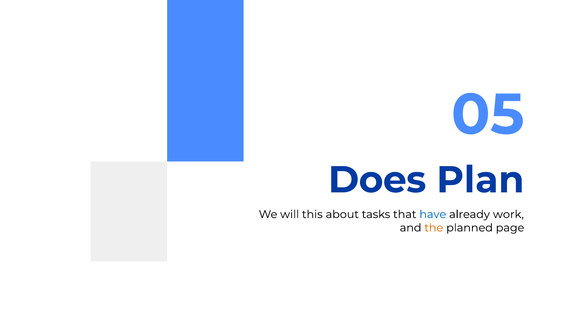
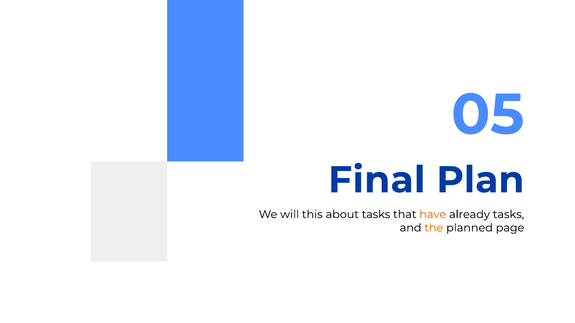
Does: Does -> Final
have colour: blue -> orange
already work: work -> tasks
